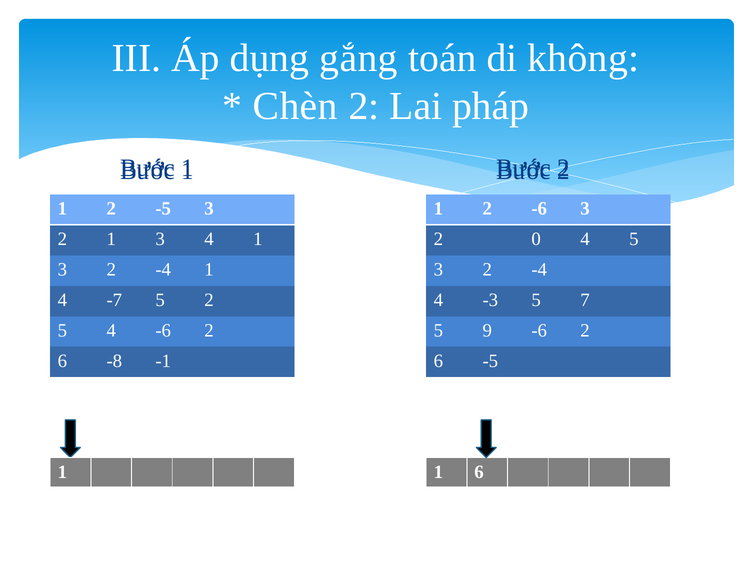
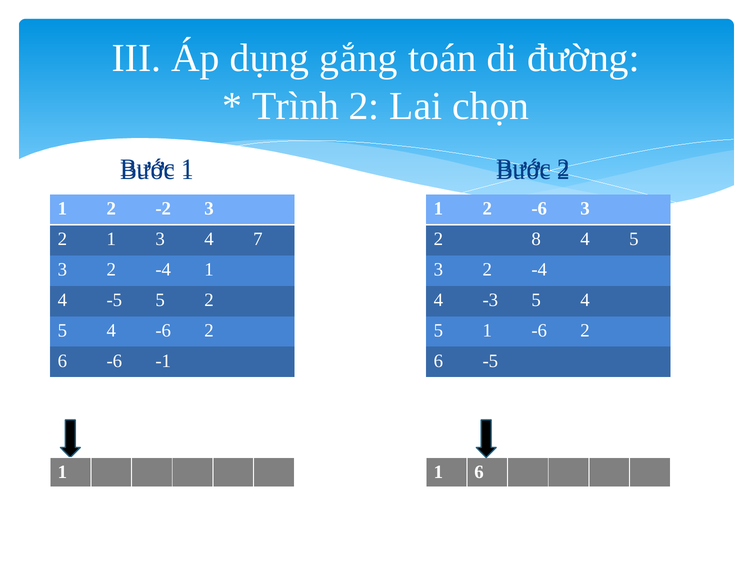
không: không -> đường
Chèn: Chèn -> Trình
pháp: pháp -> chọn
2 -5: -5 -> -2
4 1: 1 -> 7
0: 0 -> 8
4 -7: -7 -> -5
-3 5 7: 7 -> 4
5 9: 9 -> 1
6 -8: -8 -> -6
